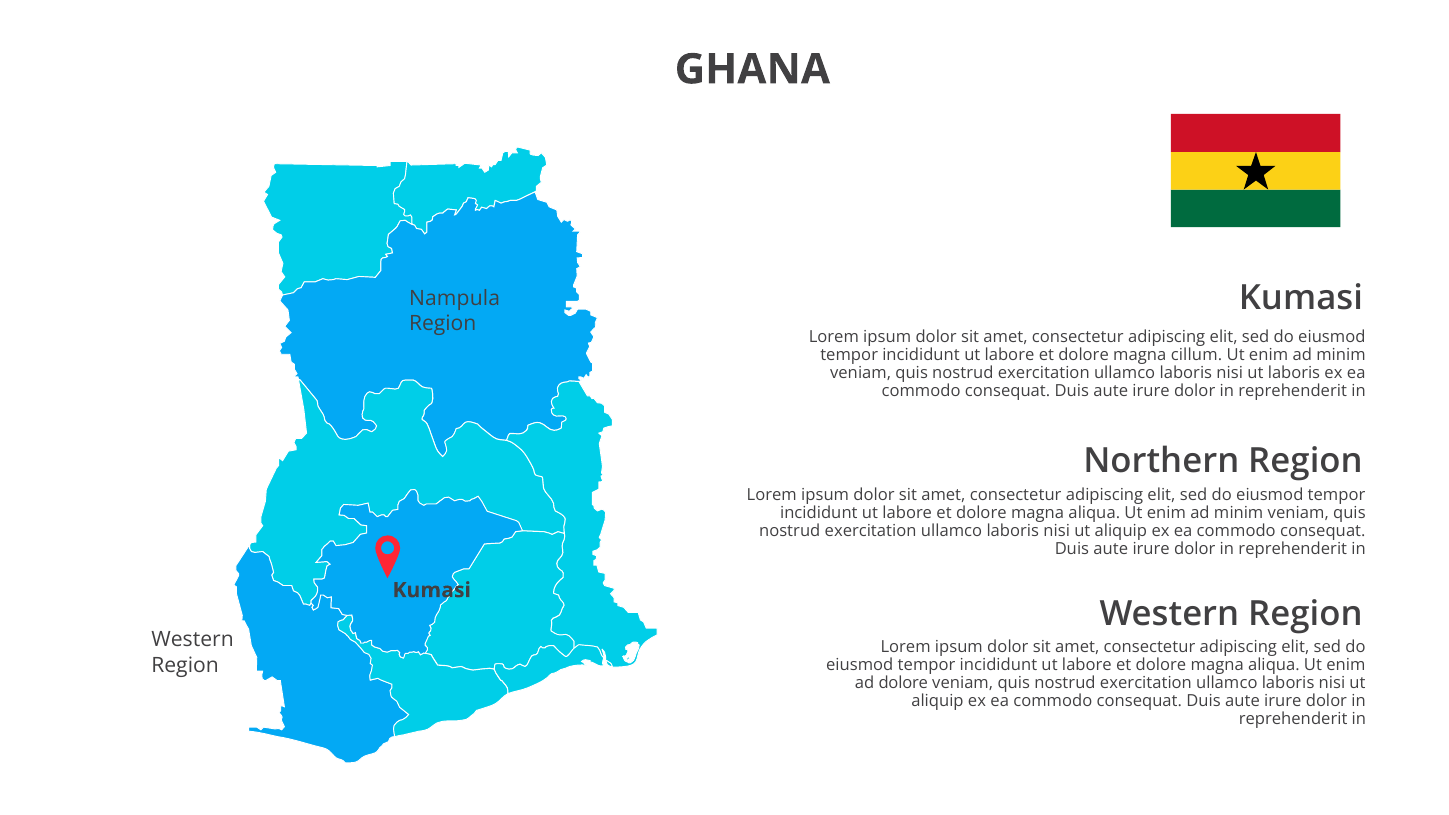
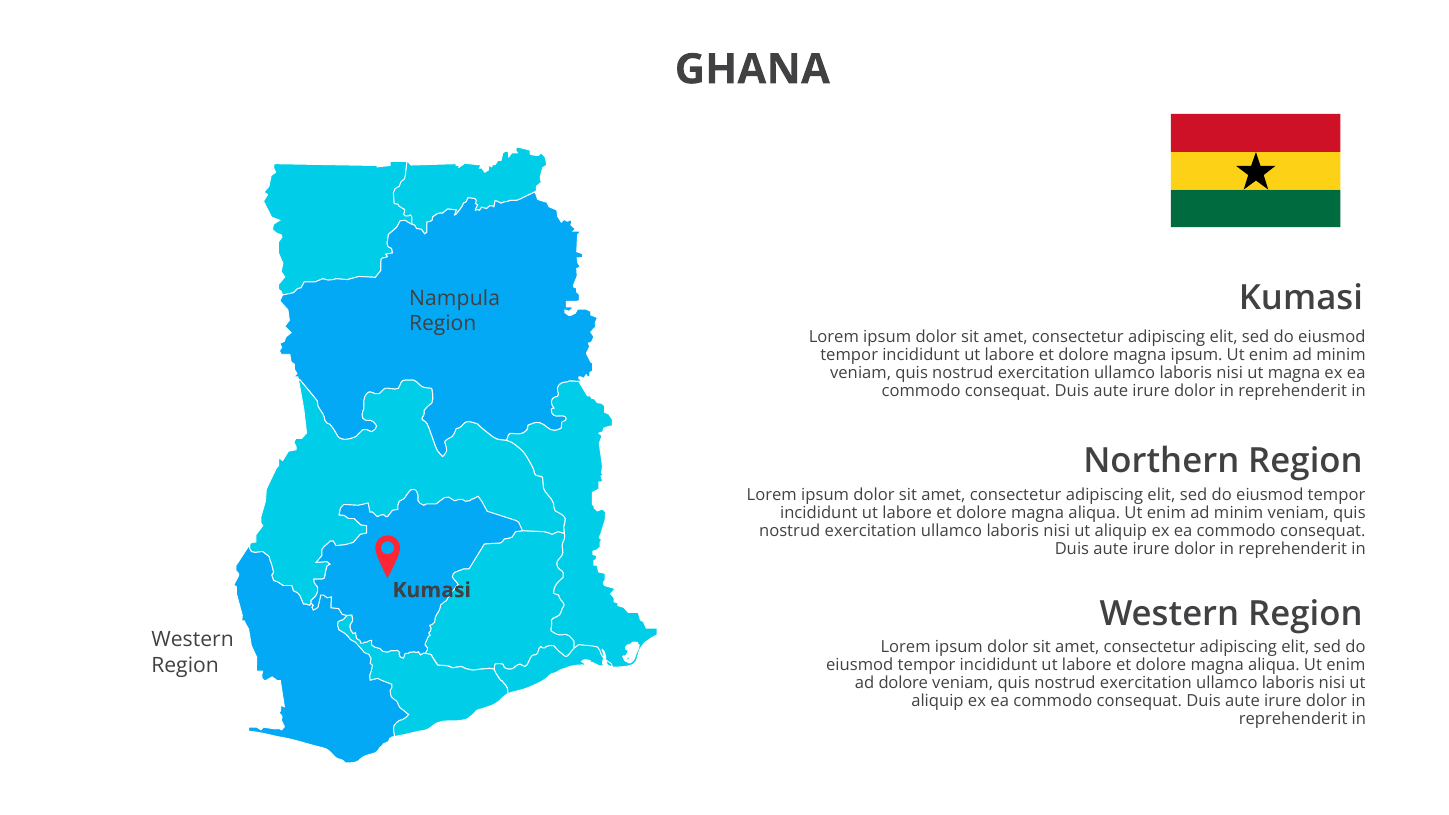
magna cillum: cillum -> ipsum
ut laboris: laboris -> magna
